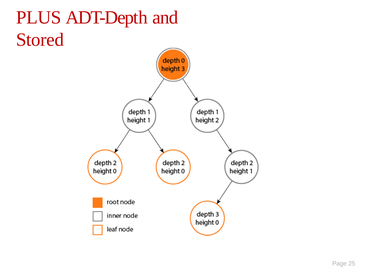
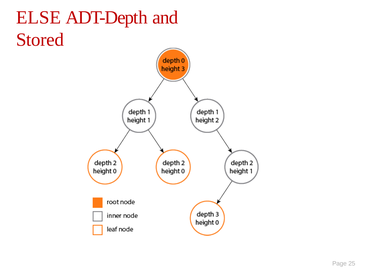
PLUS: PLUS -> ELSE
